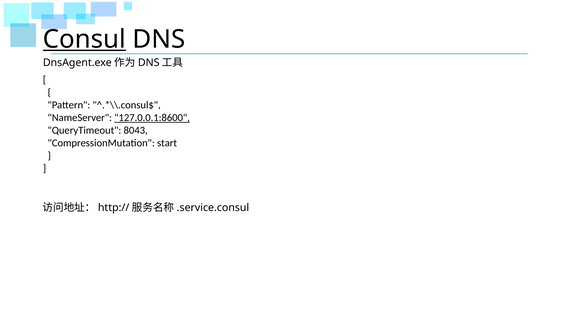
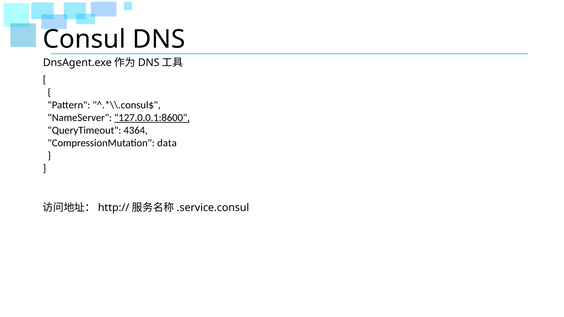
Consul underline: present -> none
8043: 8043 -> 4364
start: start -> data
